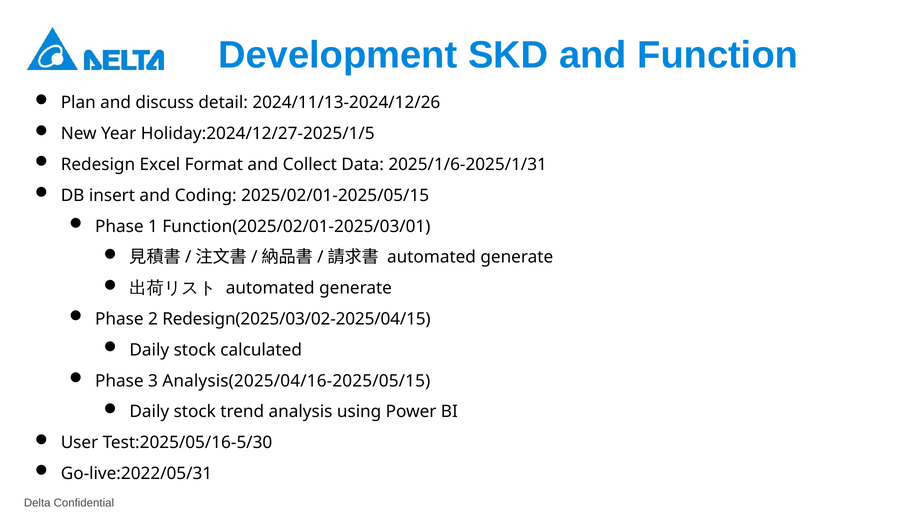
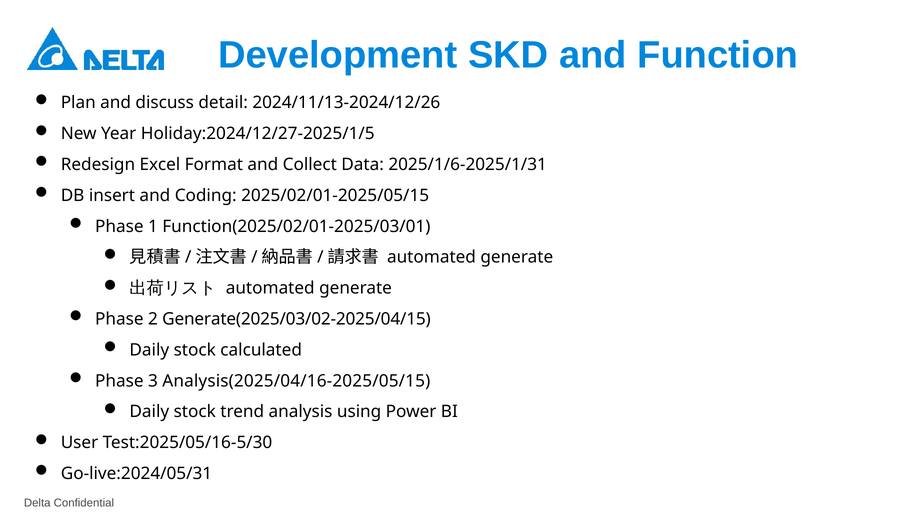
Redesign(2025/03/02-2025/04/15: Redesign(2025/03/02-2025/04/15 -> Generate(2025/03/02-2025/04/15
Go-live:2022/05/31: Go-live:2022/05/31 -> Go-live:2024/05/31
